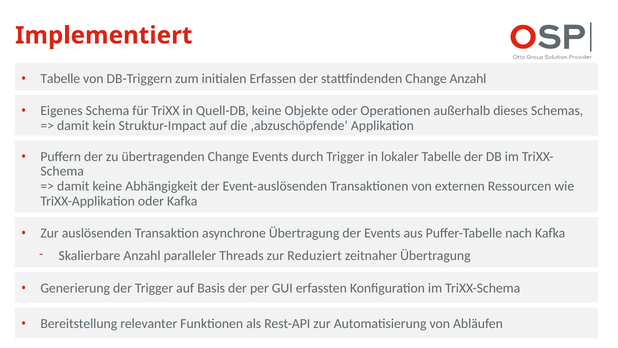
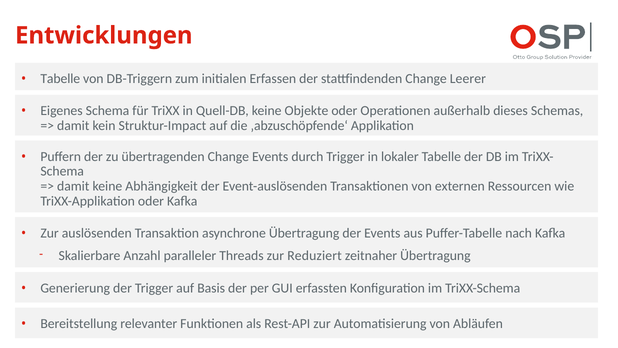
Implementiert: Implementiert -> Entwicklungen
Change Anzahl: Anzahl -> Leerer
